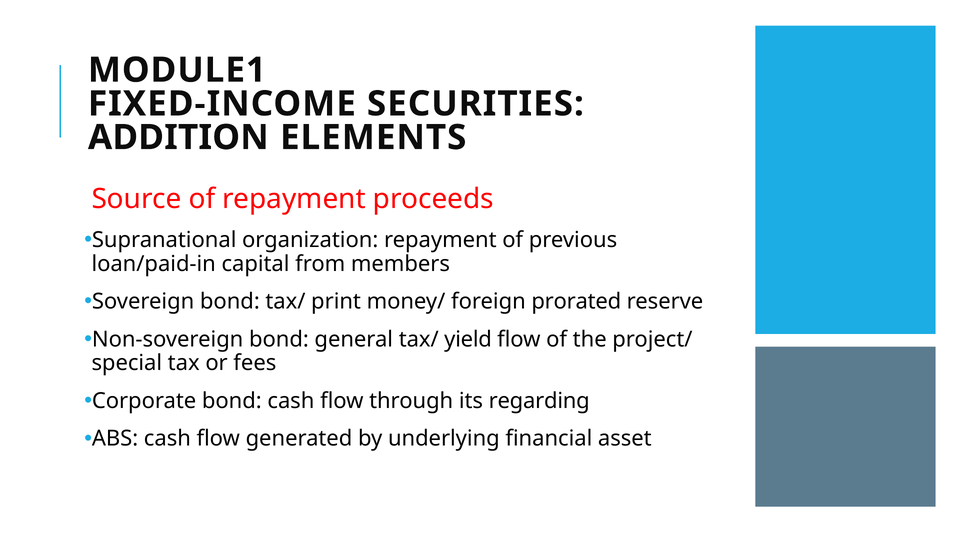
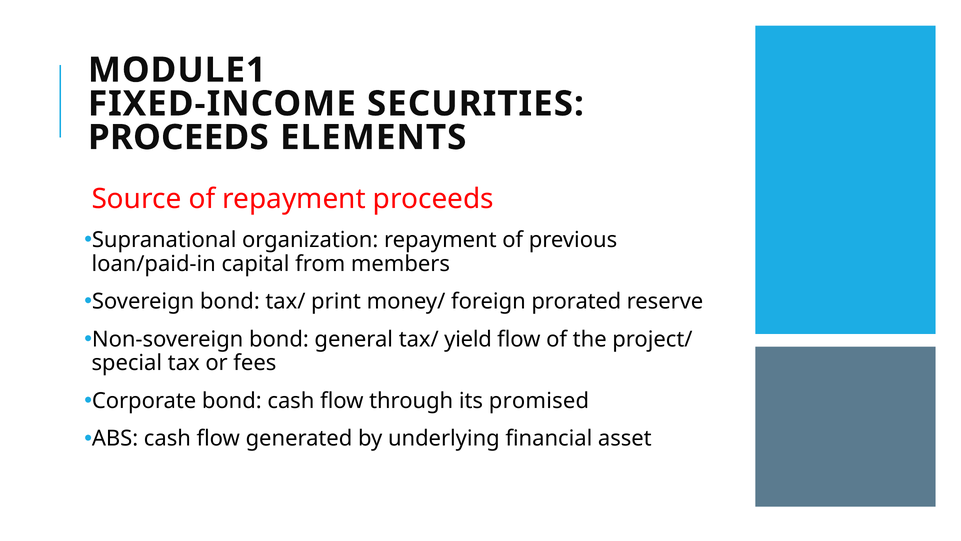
ADDITION at (178, 137): ADDITION -> PROCEEDS
regarding: regarding -> promised
